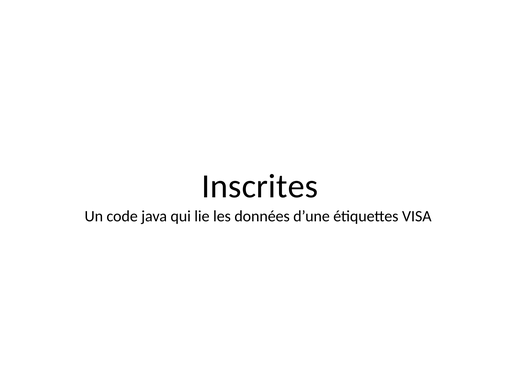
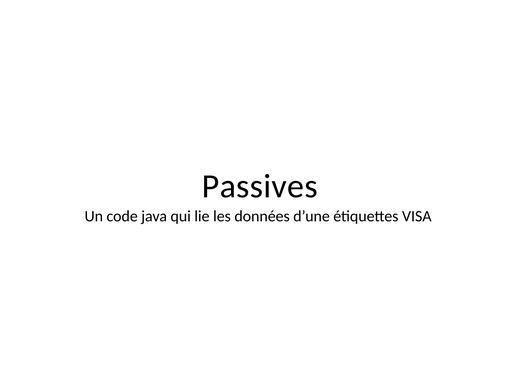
Inscrites: Inscrites -> Passives
